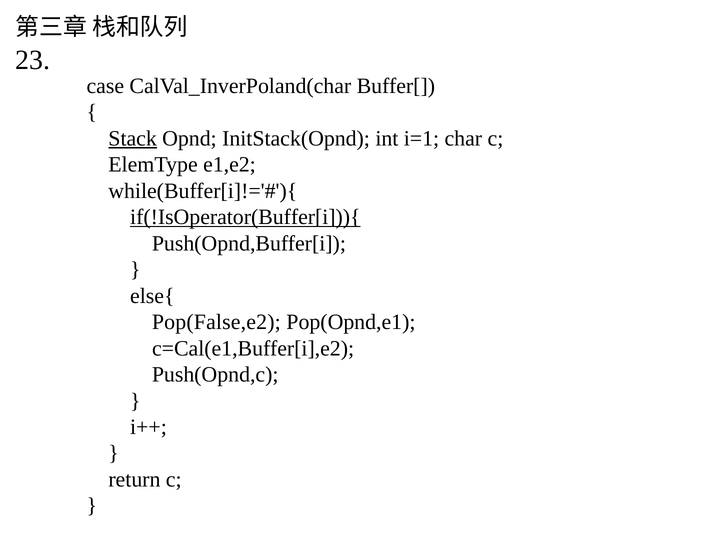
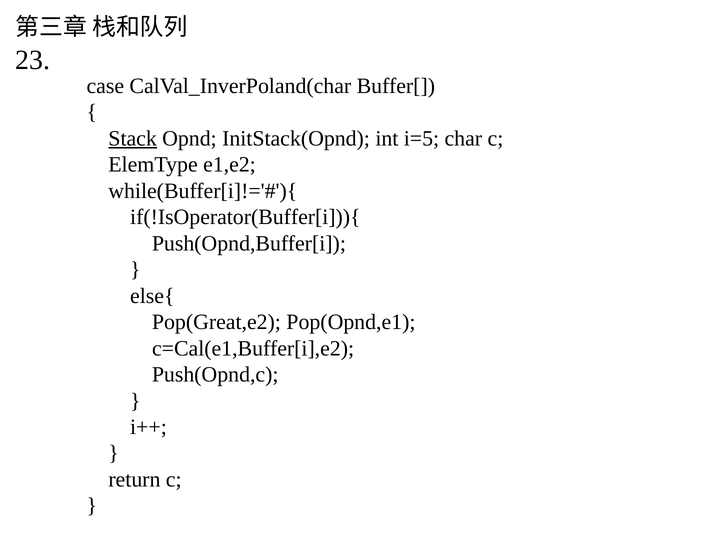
i=1: i=1 -> i=5
if(!IsOperator(Buffer[i])){ underline: present -> none
Pop(False,e2: Pop(False,e2 -> Pop(Great,e2
